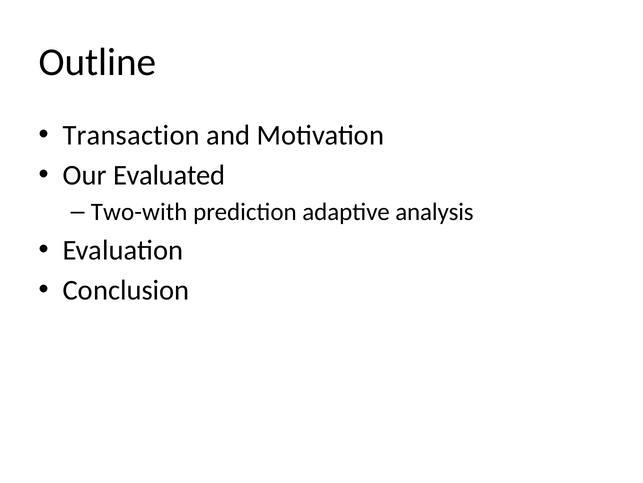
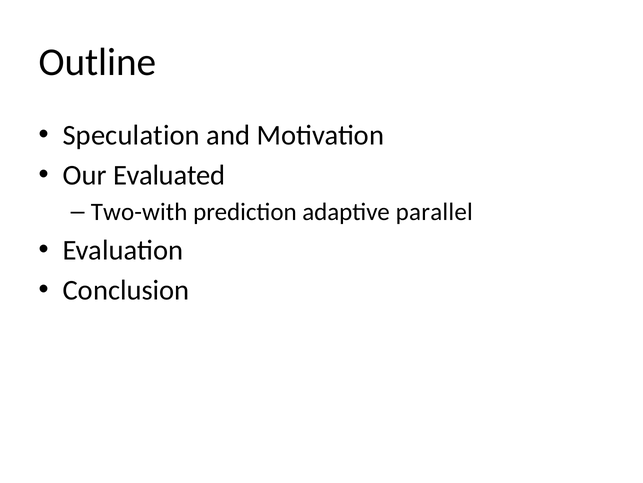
Transaction: Transaction -> Speculation
analysis: analysis -> parallel
